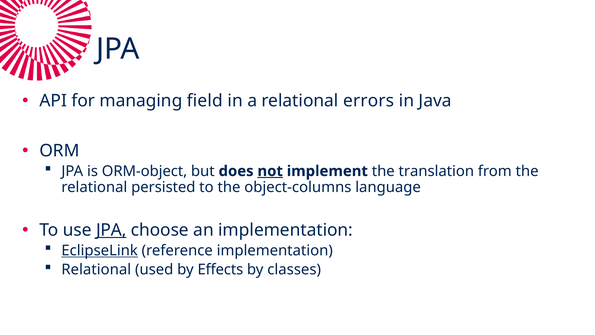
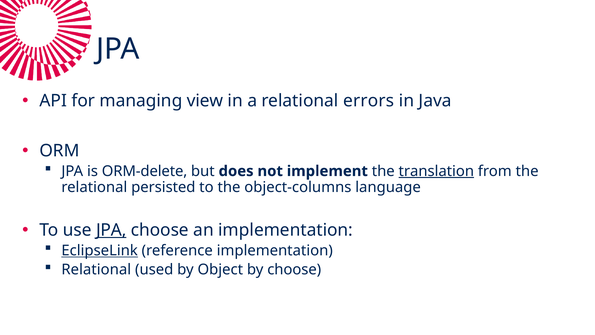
field: field -> view
ORM-object: ORM-object -> ORM-delete
not underline: present -> none
translation underline: none -> present
Effects: Effects -> Object
by classes: classes -> choose
